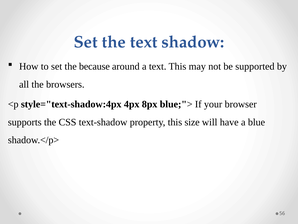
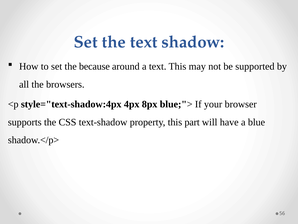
size: size -> part
